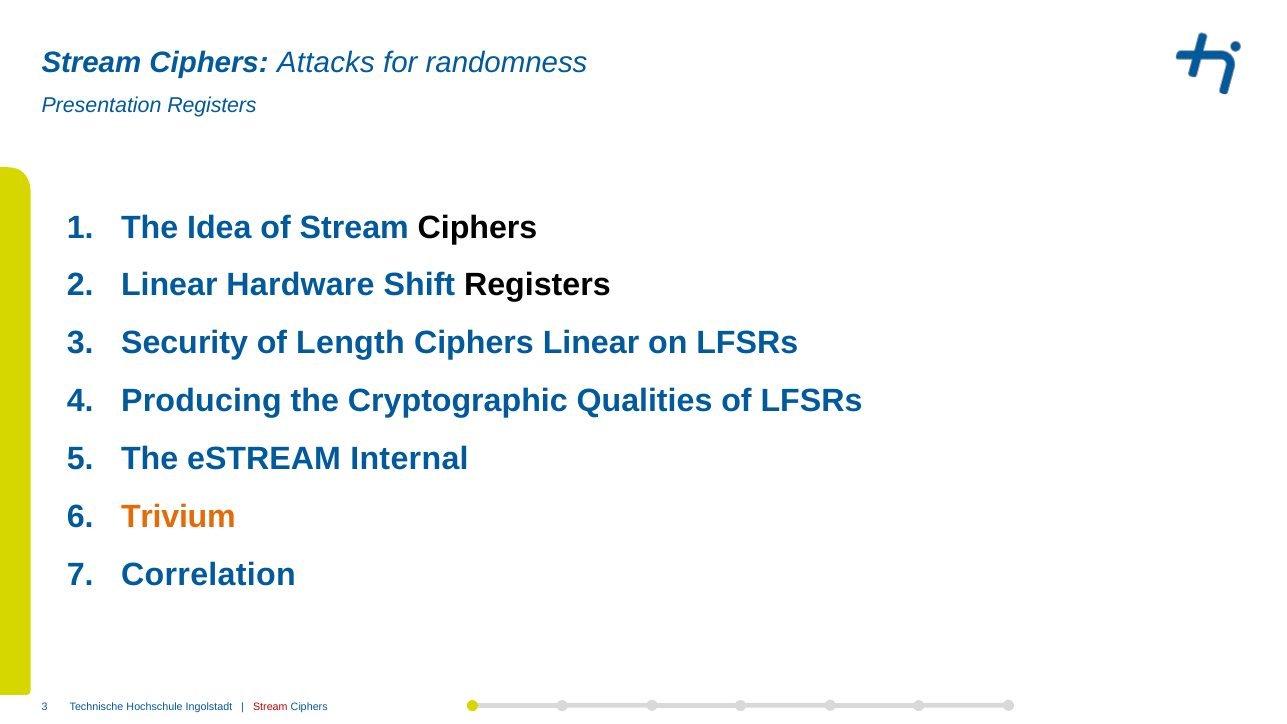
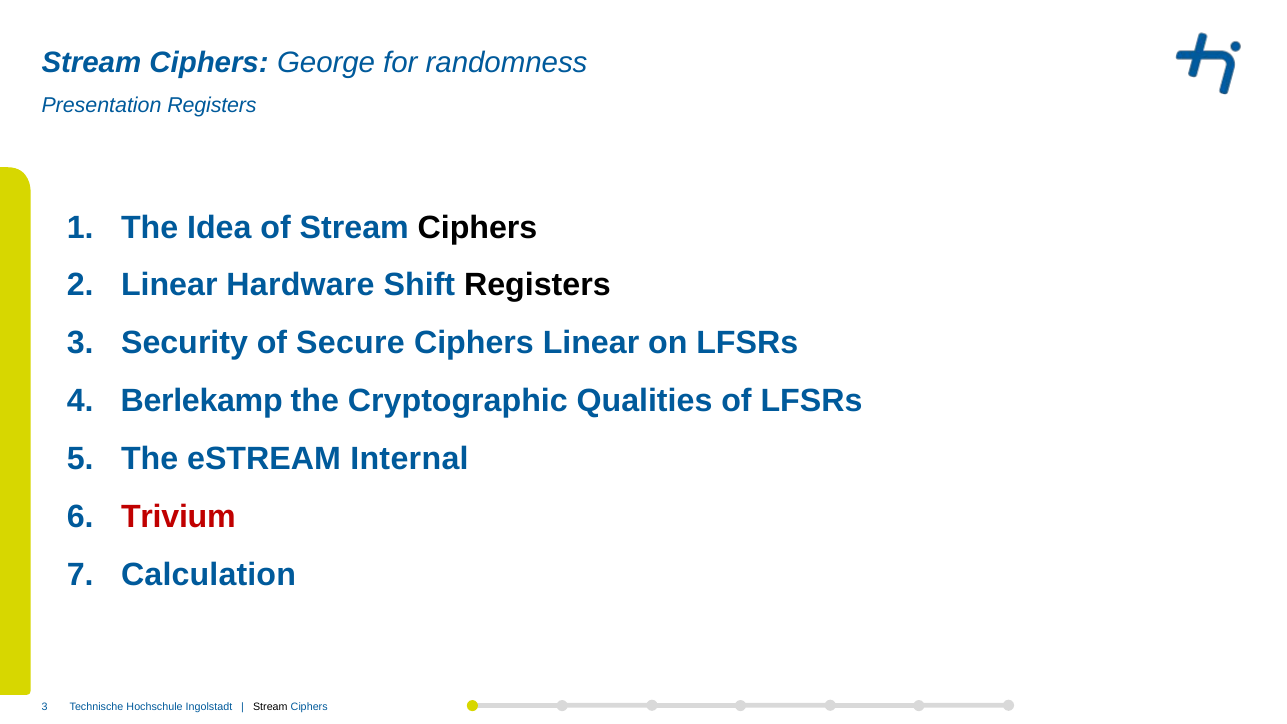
Attacks: Attacks -> George
Length: Length -> Secure
Producing: Producing -> Berlekamp
Trivium colour: orange -> red
Correlation: Correlation -> Calculation
Stream at (270, 707) colour: red -> black
